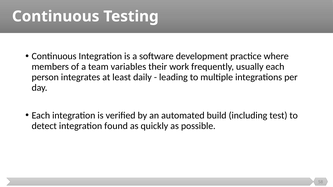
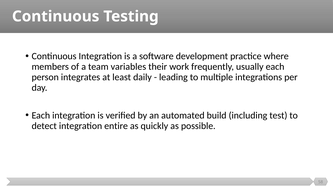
found: found -> entire
